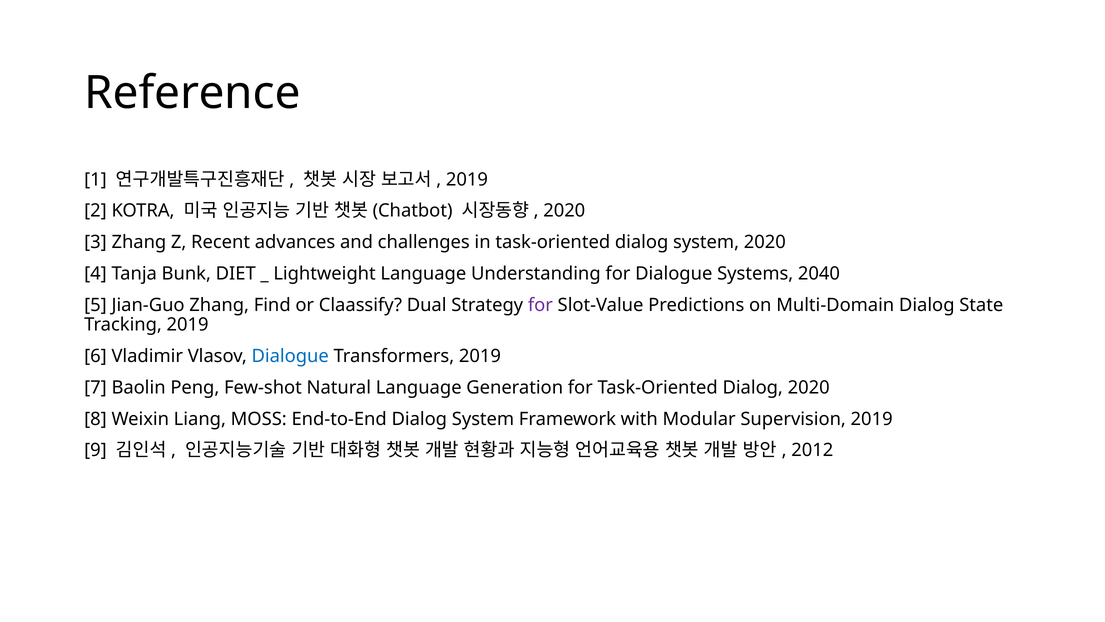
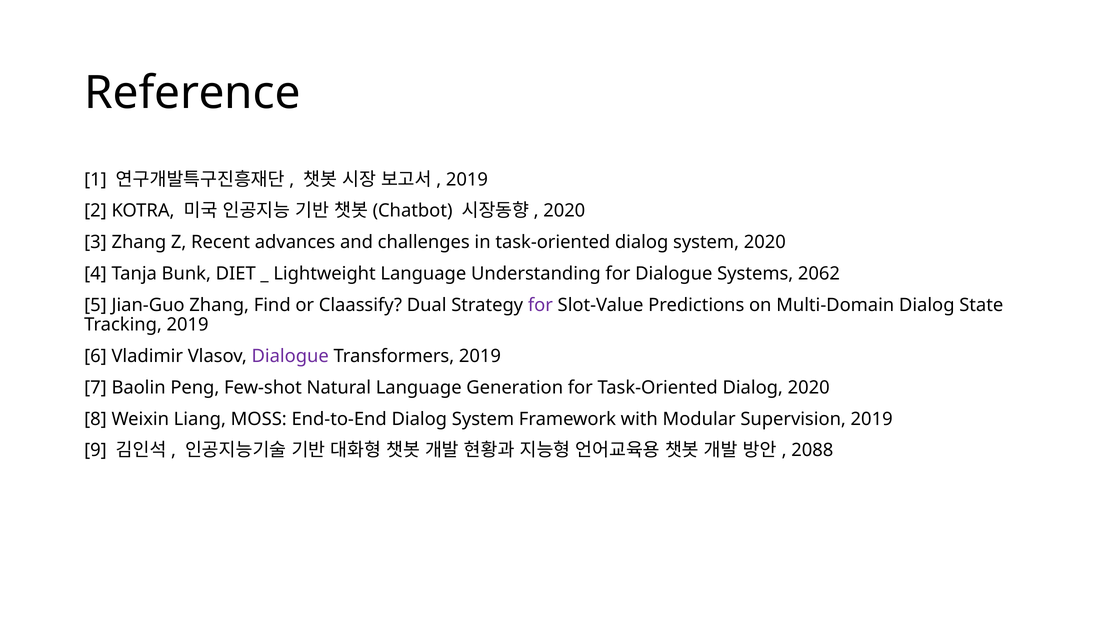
2040: 2040 -> 2062
Dialogue at (290, 356) colour: blue -> purple
2012: 2012 -> 2088
